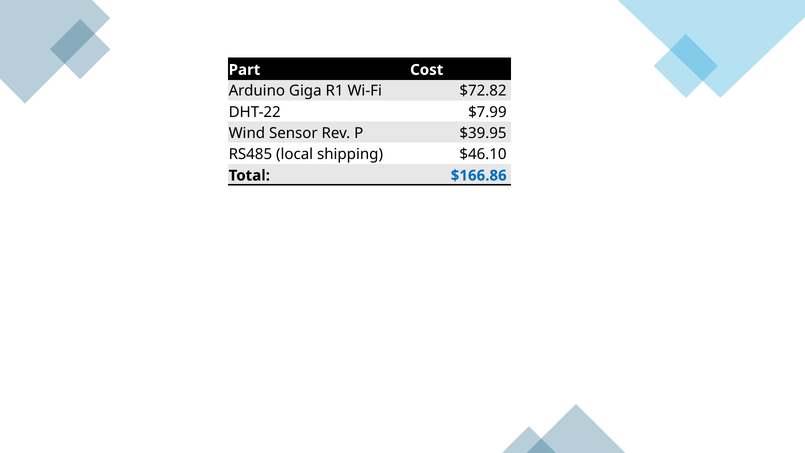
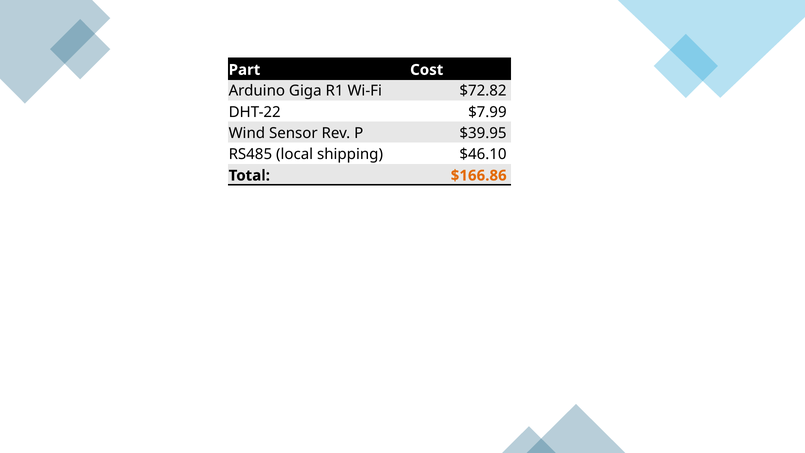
$166.86 colour: blue -> orange
